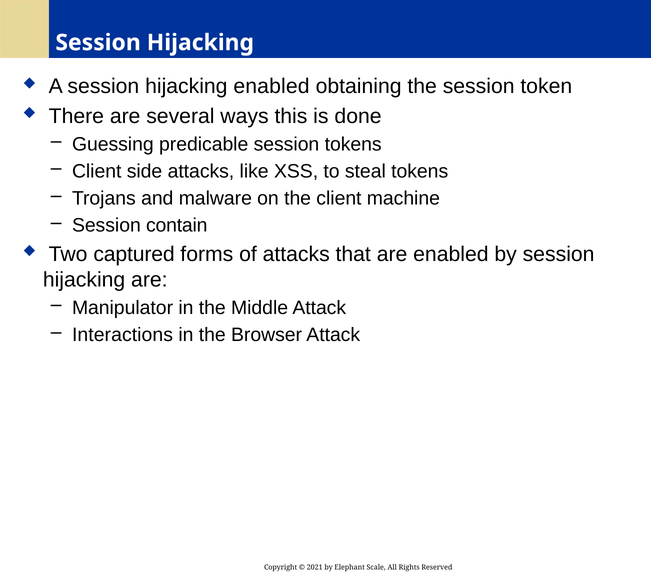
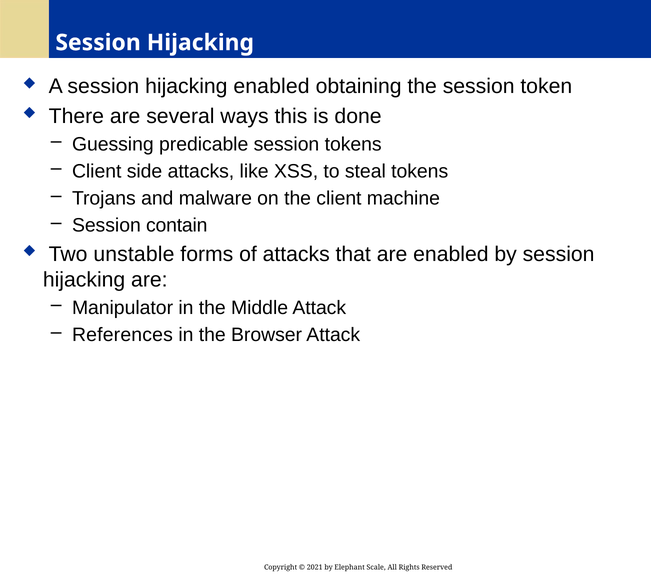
captured: captured -> unstable
Interactions: Interactions -> References
